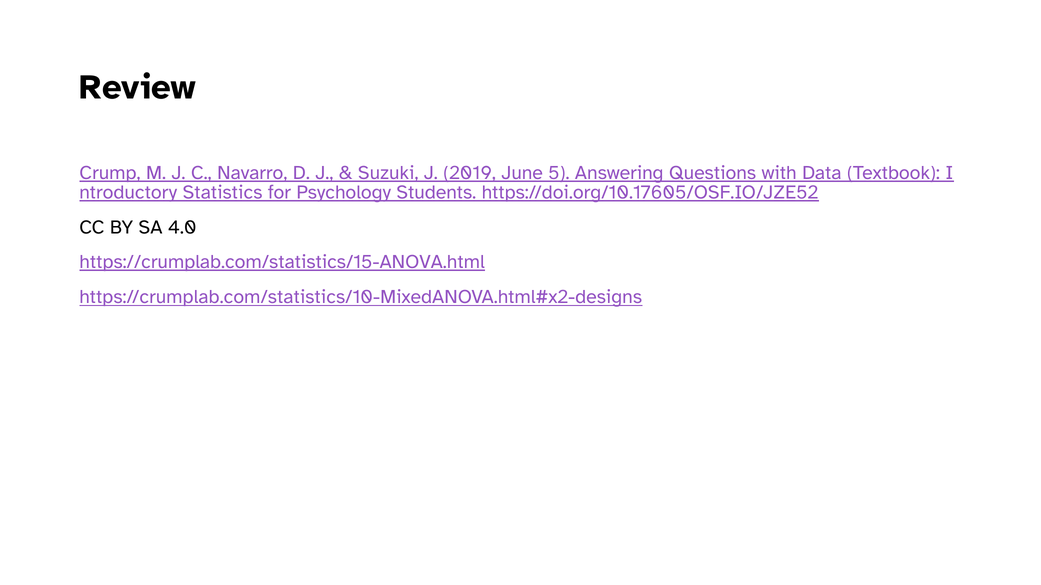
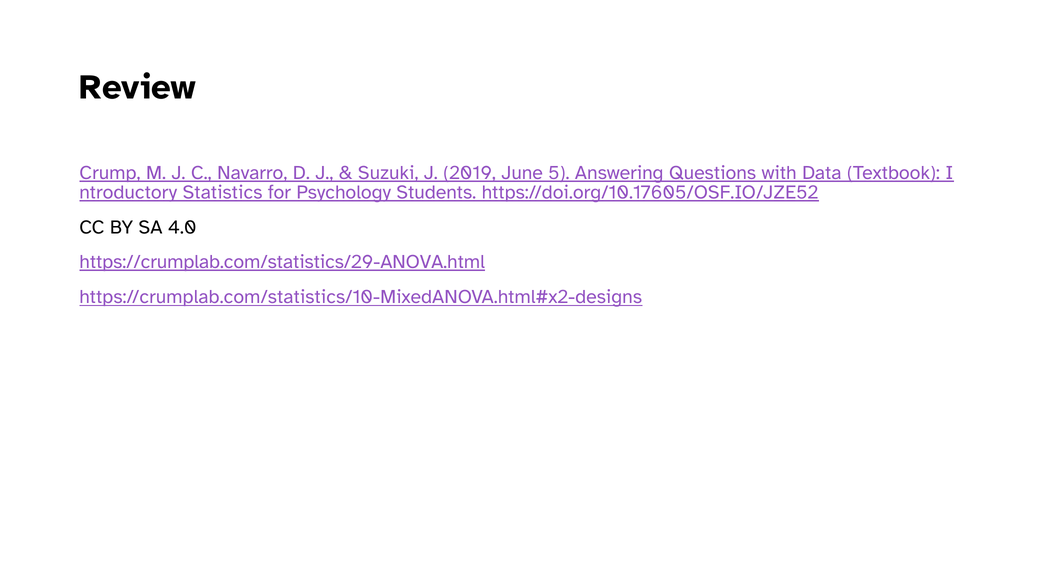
https://crumplab.com/statistics/15-ANOVA.html: https://crumplab.com/statistics/15-ANOVA.html -> https://crumplab.com/statistics/29-ANOVA.html
